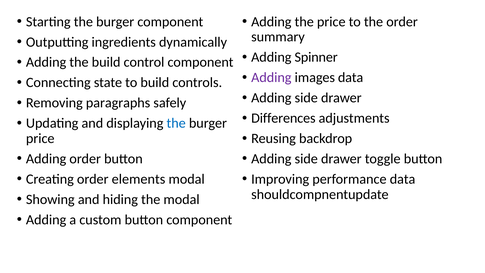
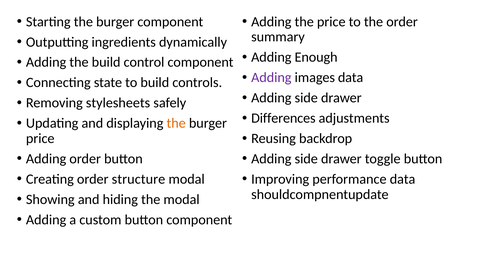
Spinner: Spinner -> Enough
paragraphs: paragraphs -> stylesheets
the at (176, 123) colour: blue -> orange
elements: elements -> structure
